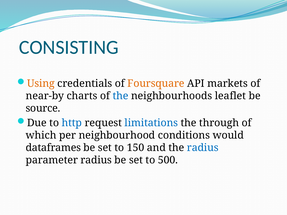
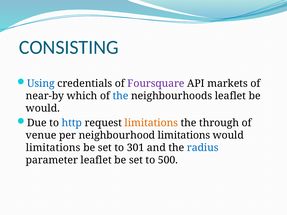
Using colour: orange -> blue
Foursquare colour: orange -> purple
charts: charts -> which
source at (43, 108): source -> would
limitations at (151, 123) colour: blue -> orange
which: which -> venue
neighbourhood conditions: conditions -> limitations
dataframes at (53, 148): dataframes -> limitations
150: 150 -> 301
parameter radius: radius -> leaflet
